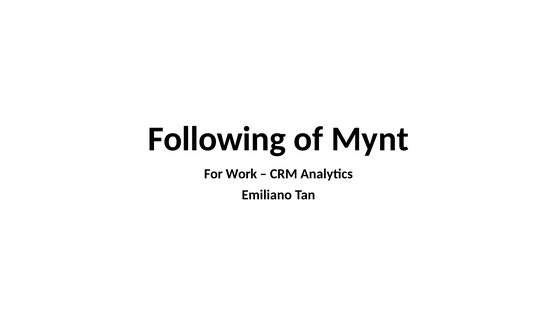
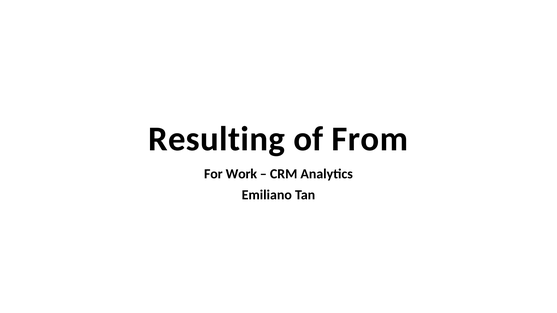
Following: Following -> Resulting
Mynt: Mynt -> From
